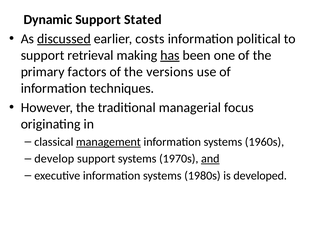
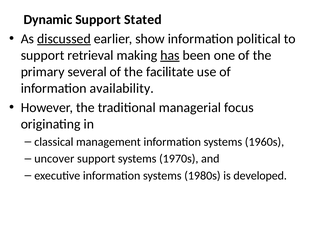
costs: costs -> show
factors: factors -> several
versions: versions -> facilitate
techniques: techniques -> availability
management underline: present -> none
develop: develop -> uncover
and underline: present -> none
